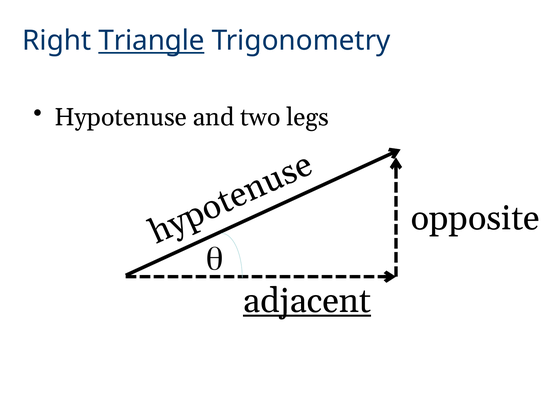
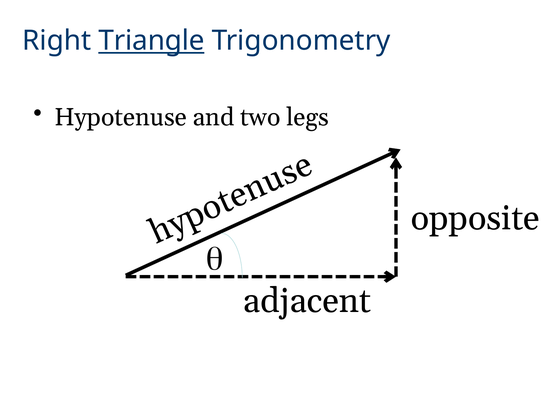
adjacent underline: present -> none
